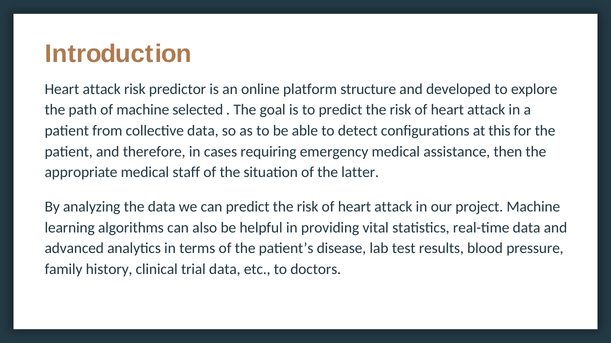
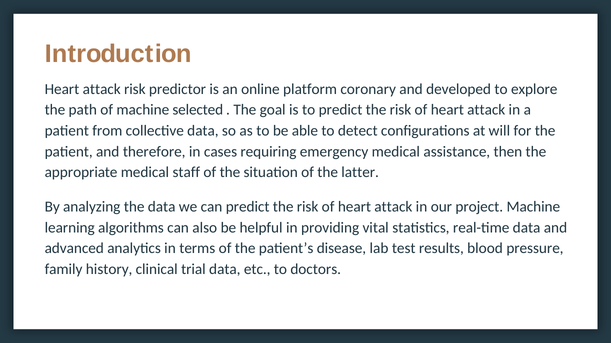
structure: structure -> coronary
this: this -> will
